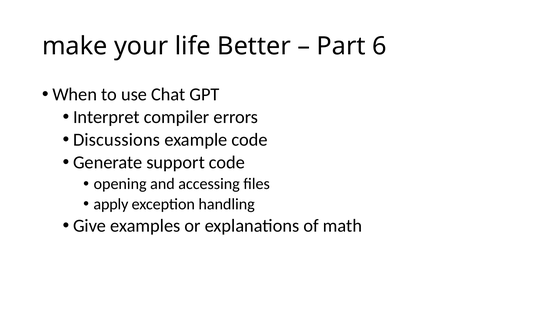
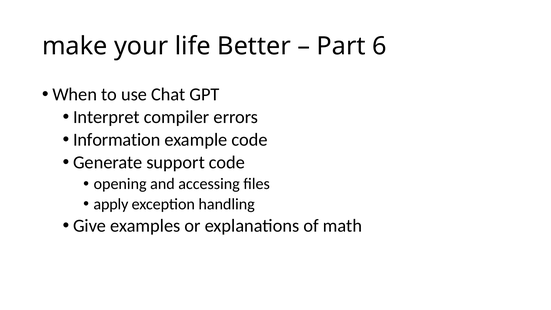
Discussions: Discussions -> Information
